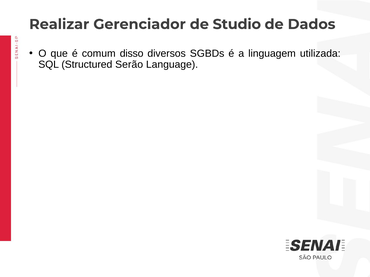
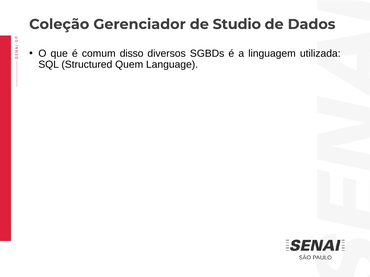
Realizar: Realizar -> Coleção
Serão: Serão -> Quem
